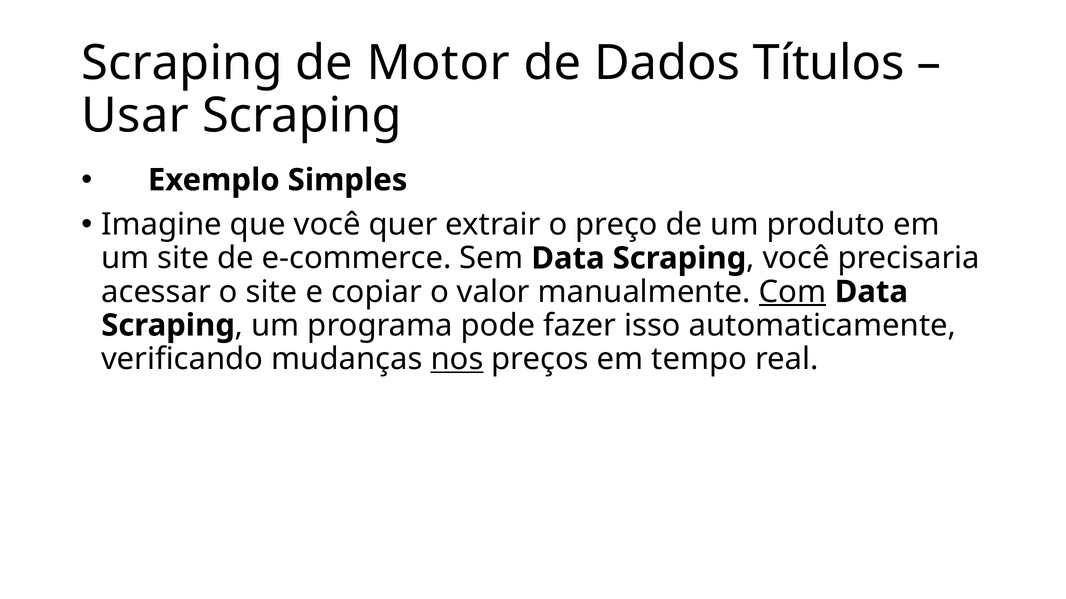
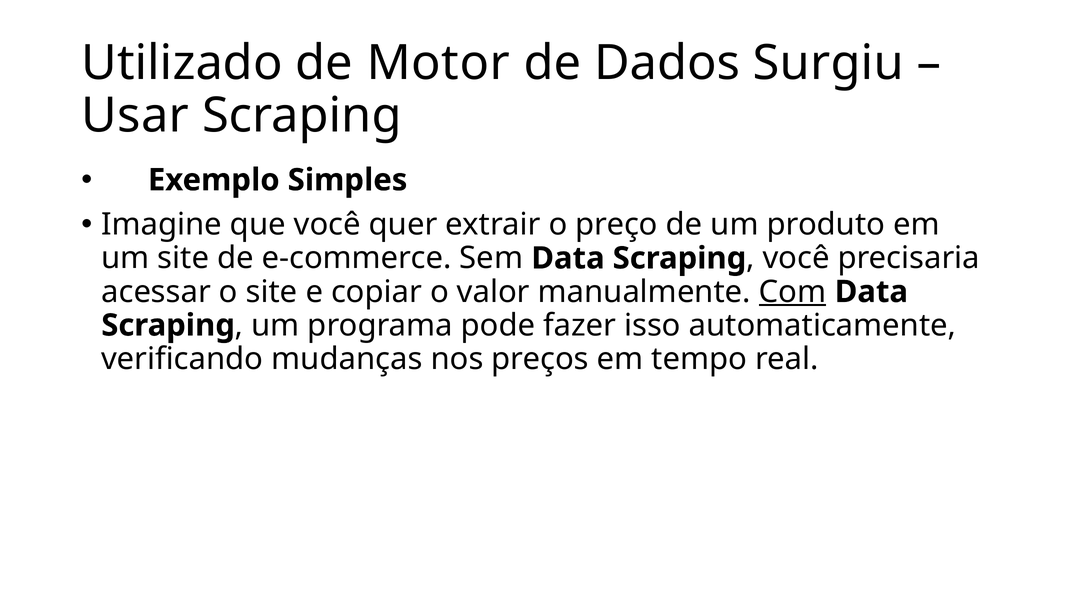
Scraping at (182, 63): Scraping -> Utilizado
Títulos: Títulos -> Surgiu
nos underline: present -> none
